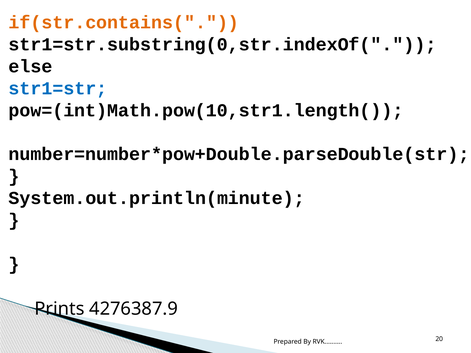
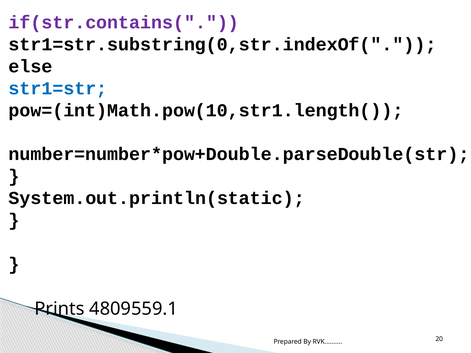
if(str.contains( colour: orange -> purple
System.out.println(minute: System.out.println(minute -> System.out.println(static
4276387.9: 4276387.9 -> 4809559.1
